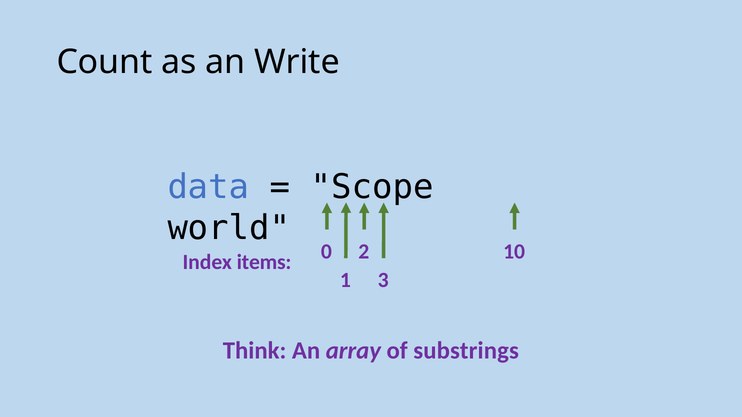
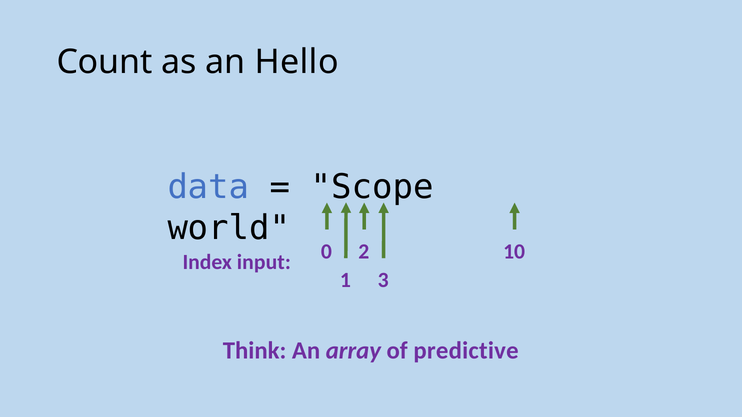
Write: Write -> Hello
items: items -> input
substrings: substrings -> predictive
